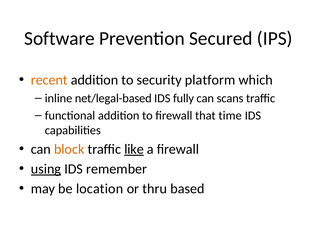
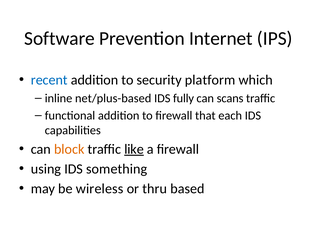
Secured: Secured -> Internet
recent colour: orange -> blue
net/legal-based: net/legal-based -> net/plus-based
time: time -> each
using underline: present -> none
remember: remember -> something
location: location -> wireless
